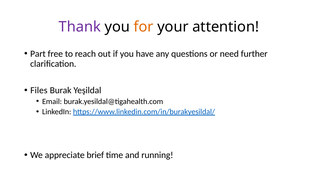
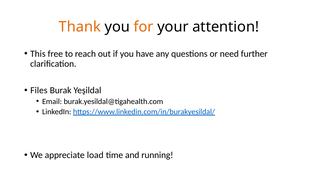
Thank colour: purple -> orange
Part: Part -> This
brief: brief -> load
